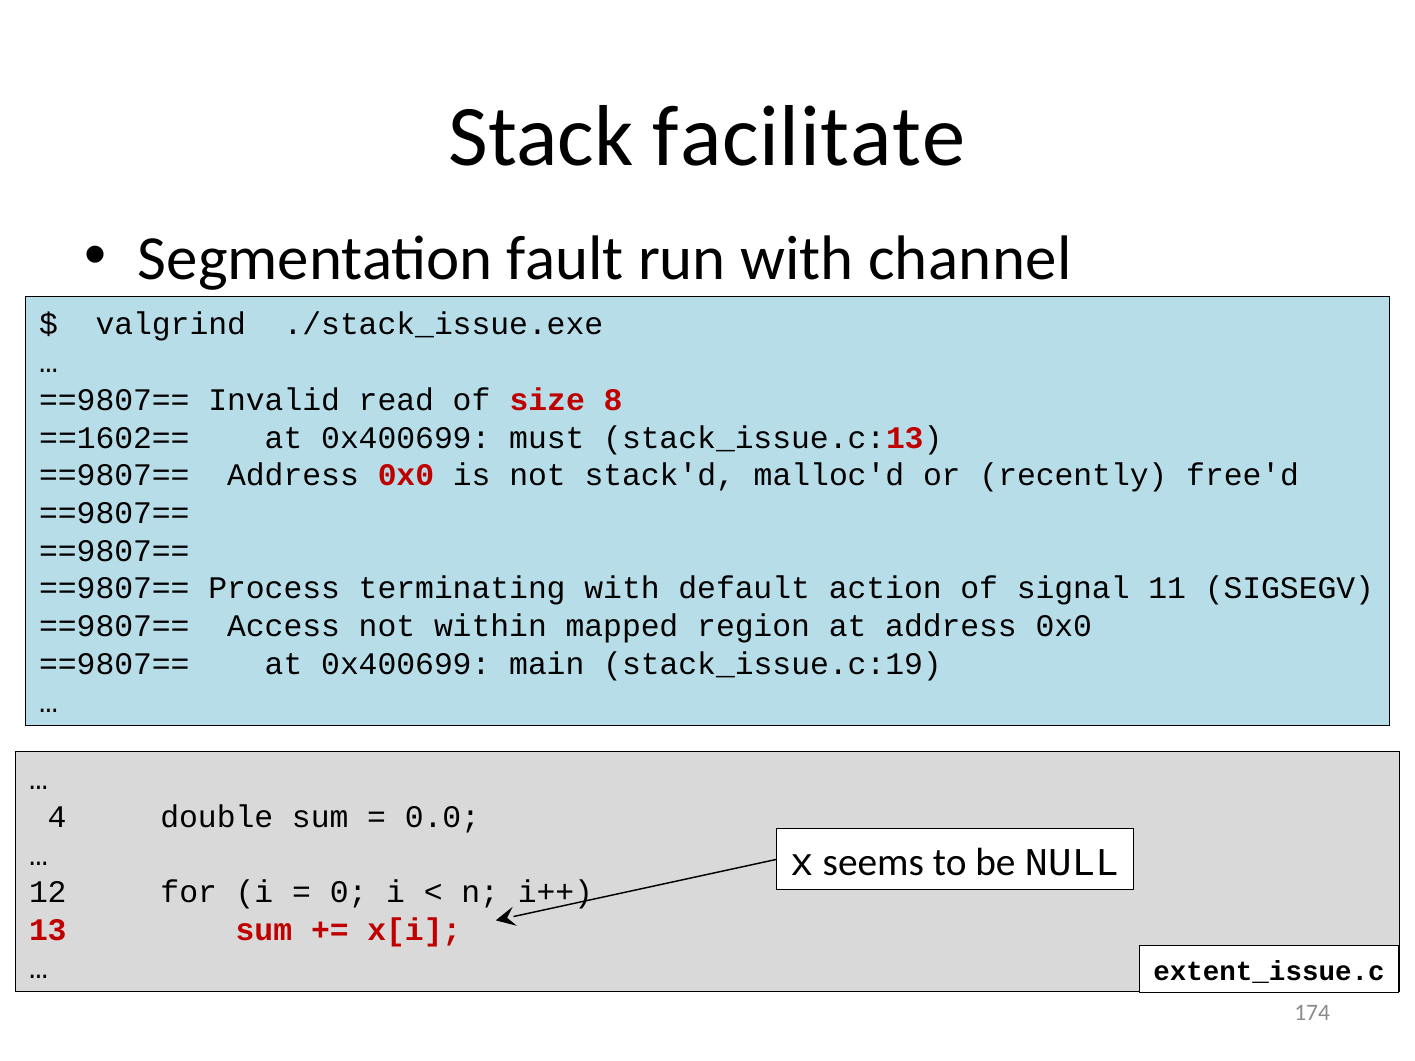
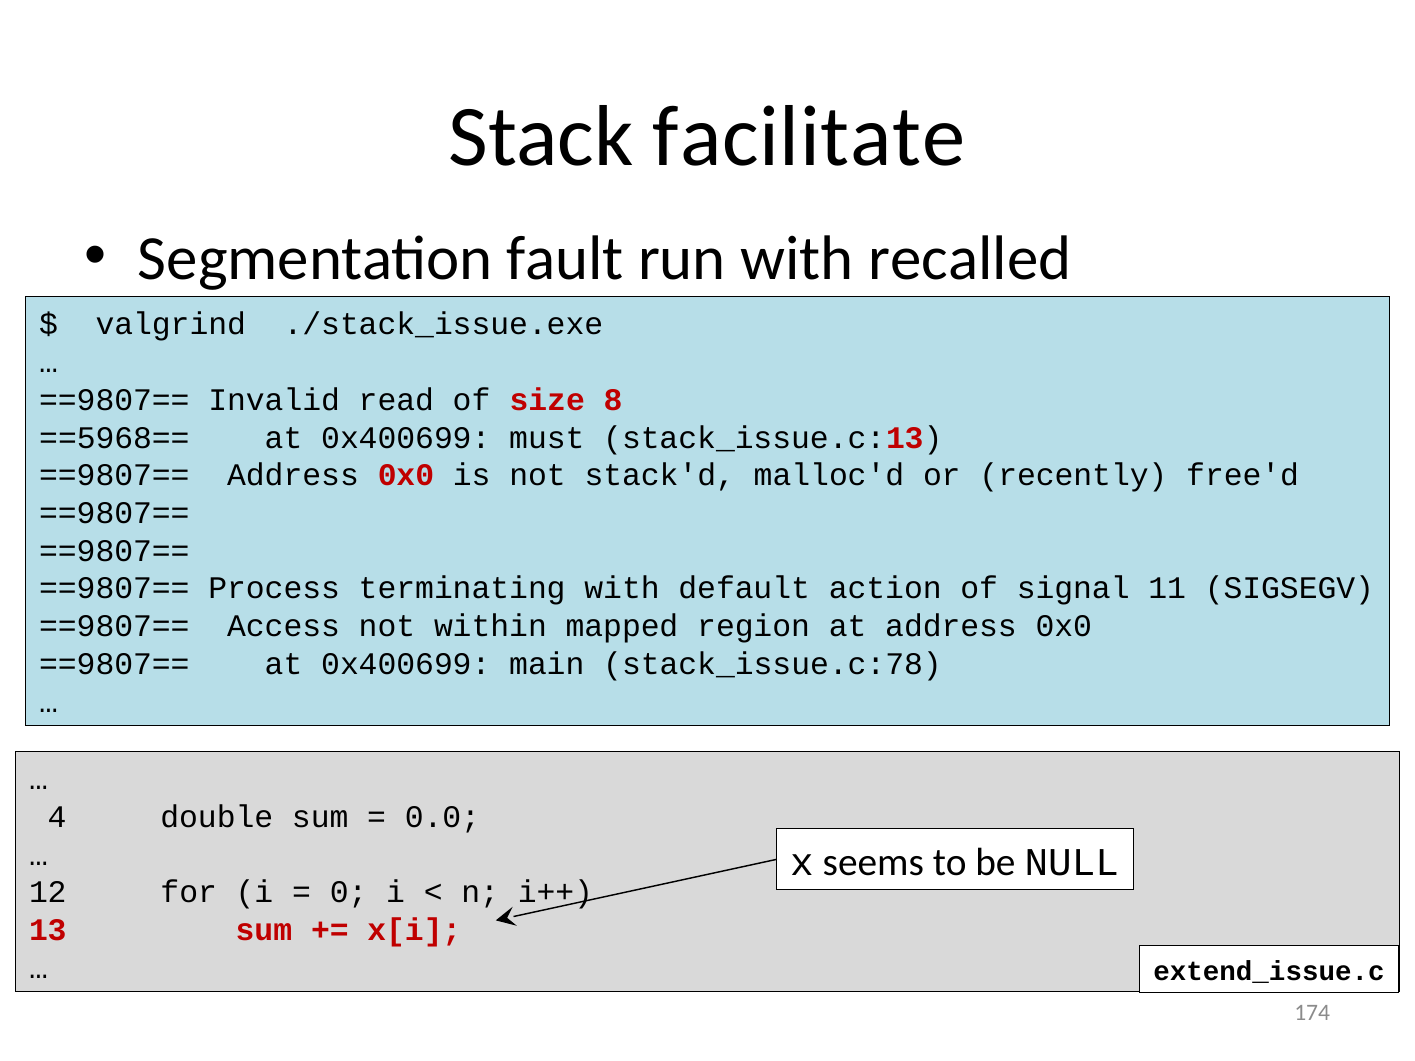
channel: channel -> recalled
==1602==: ==1602== -> ==5968==
stack_issue.c:19: stack_issue.c:19 -> stack_issue.c:78
extent_issue.c: extent_issue.c -> extend_issue.c
